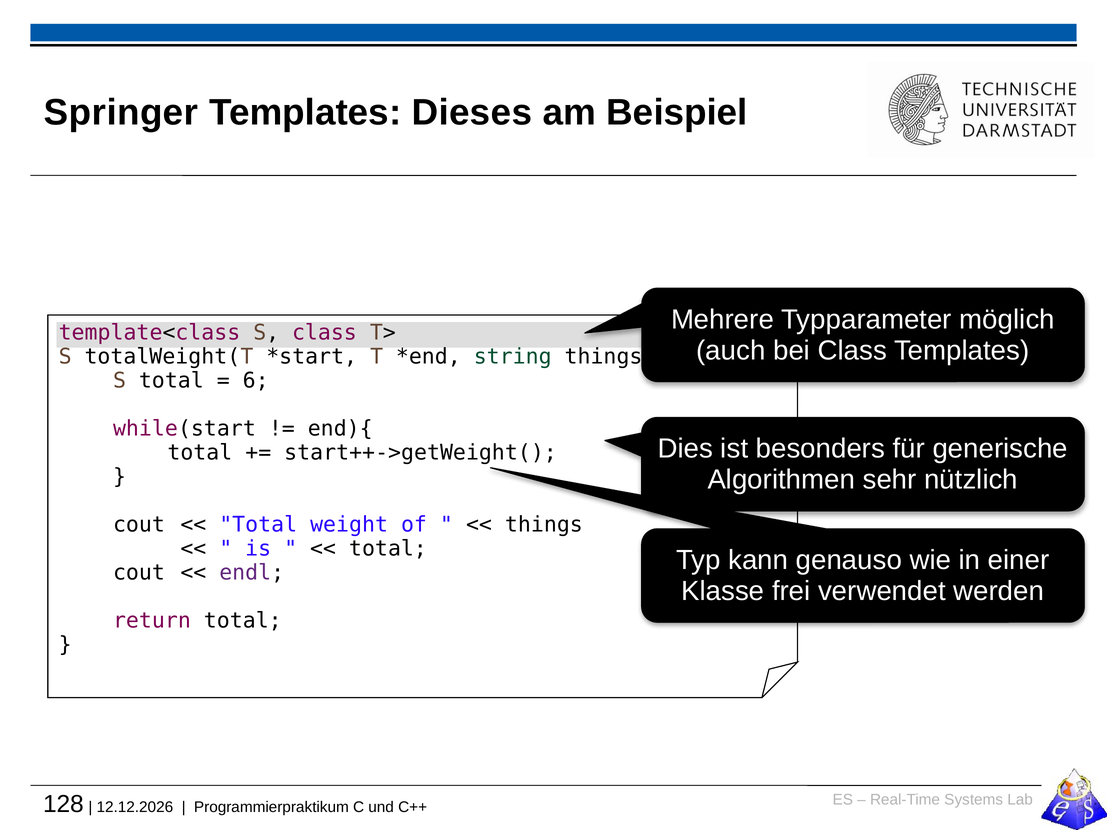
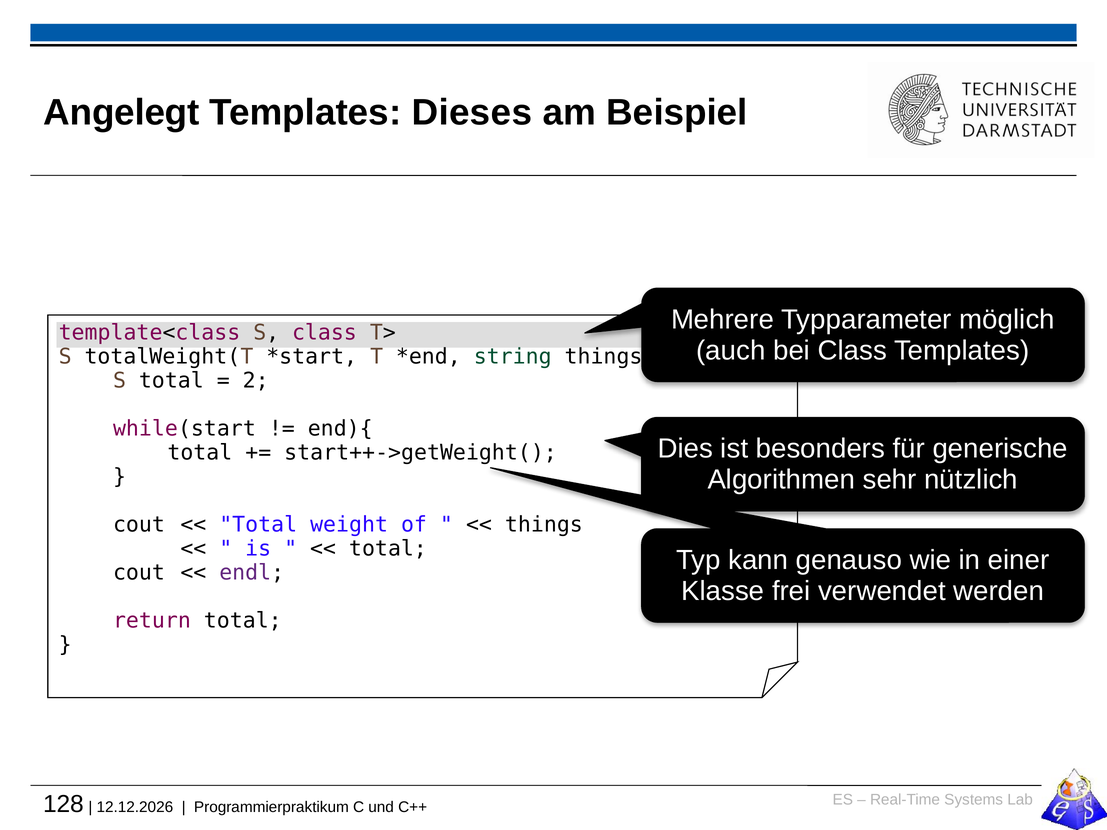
Springer: Springer -> Angelegt
6: 6 -> 2
